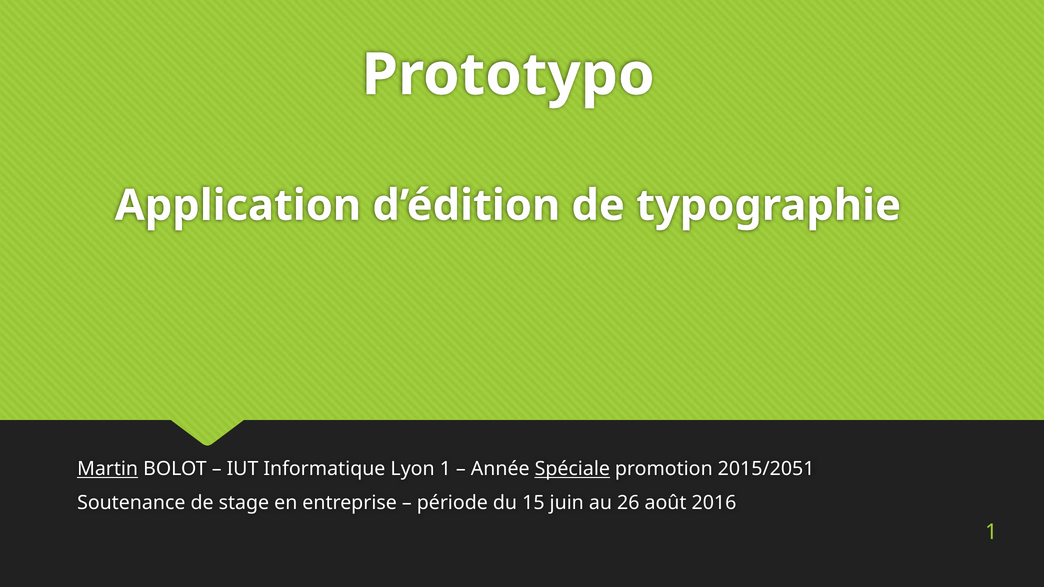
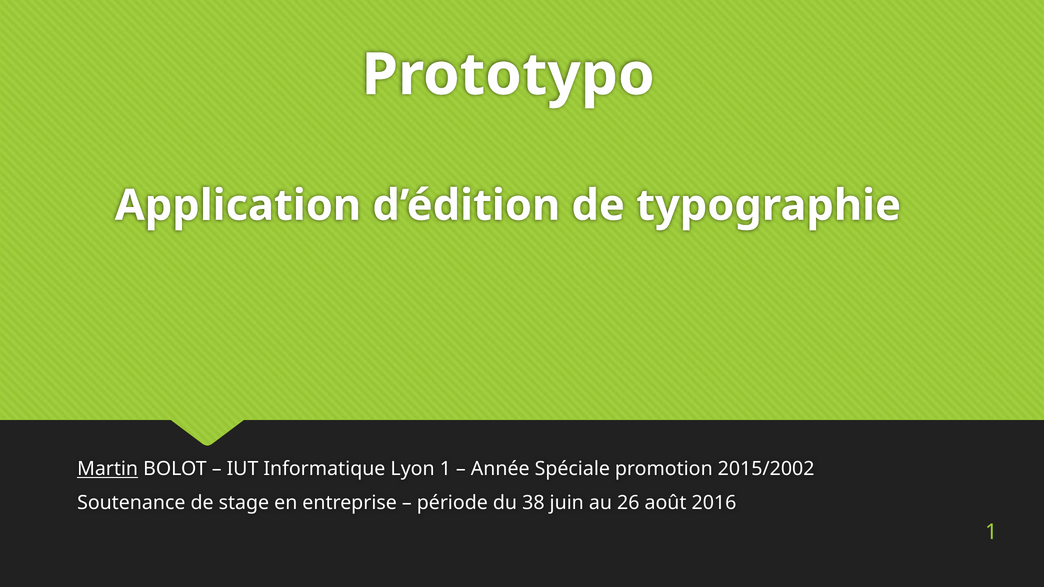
Spéciale underline: present -> none
2015/2051: 2015/2051 -> 2015/2002
15: 15 -> 38
